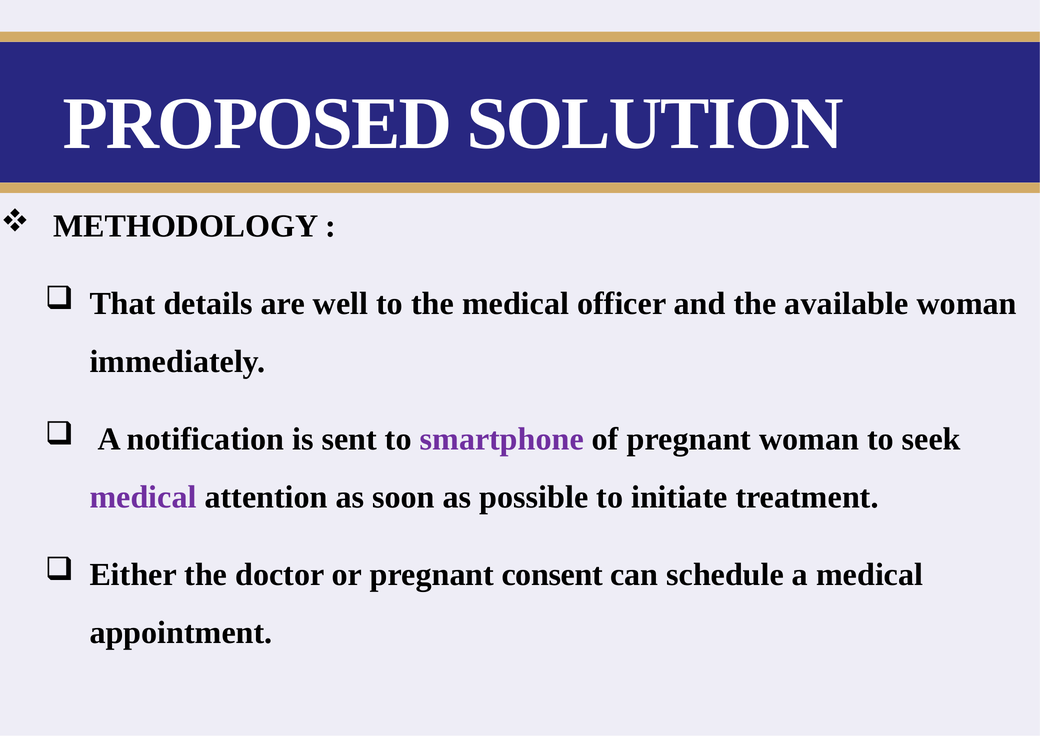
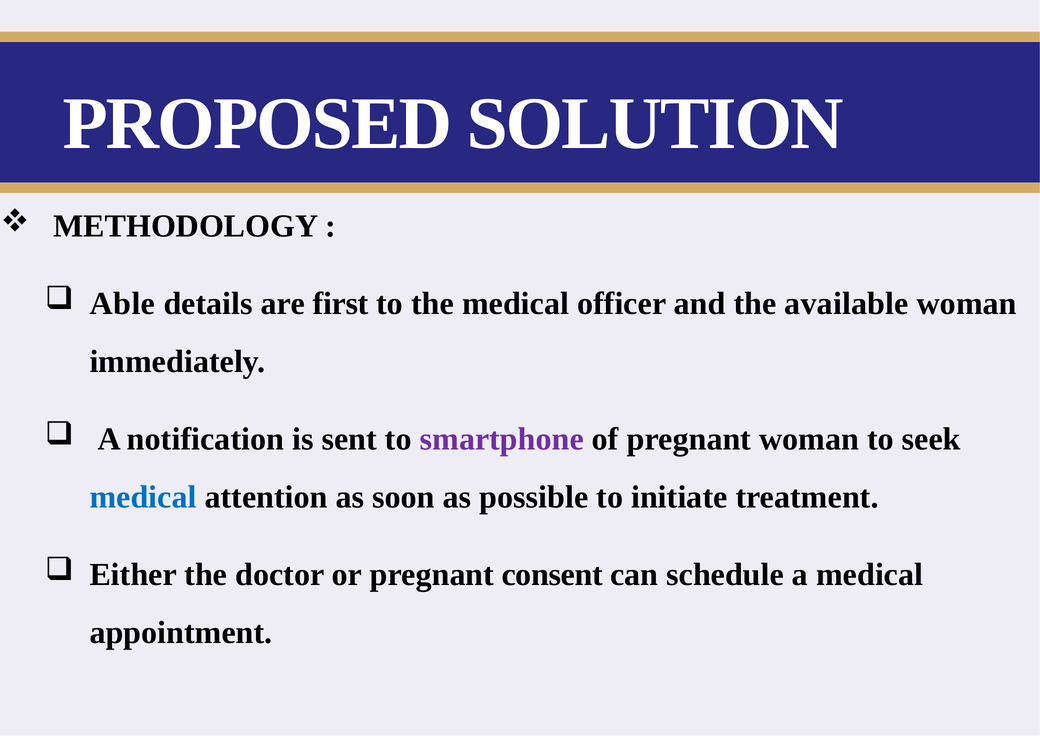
That: That -> Able
well: well -> first
medical at (143, 497) colour: purple -> blue
